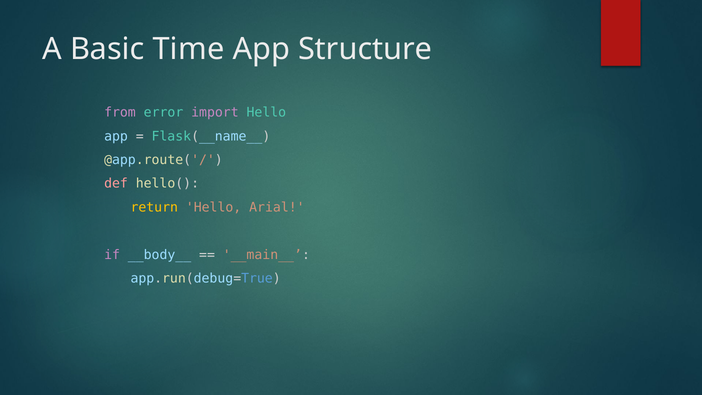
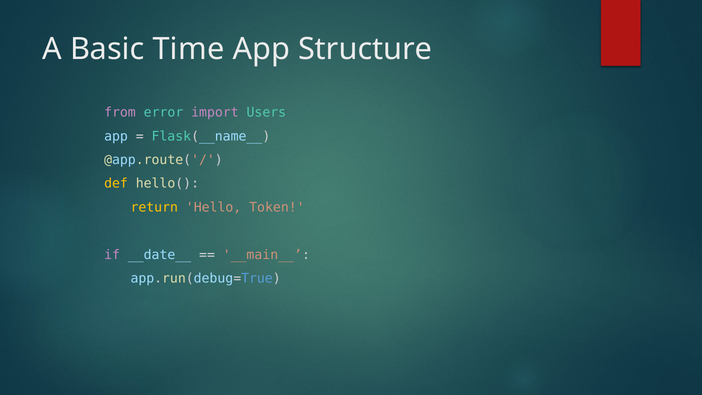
import Hello: Hello -> Users
def colour: pink -> yellow
Arial: Arial -> Token
__body__: __body__ -> __date__
